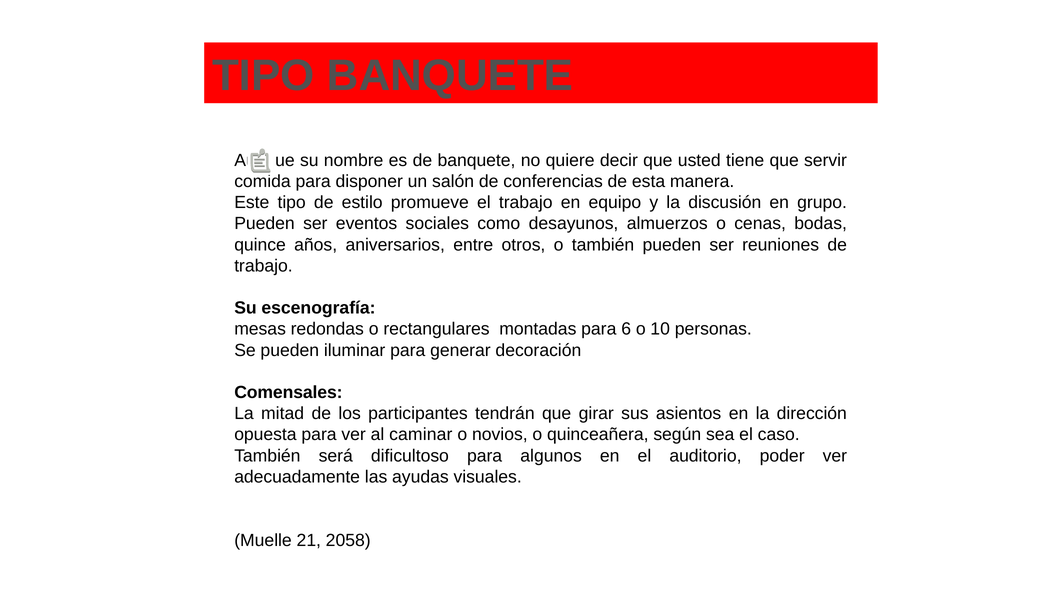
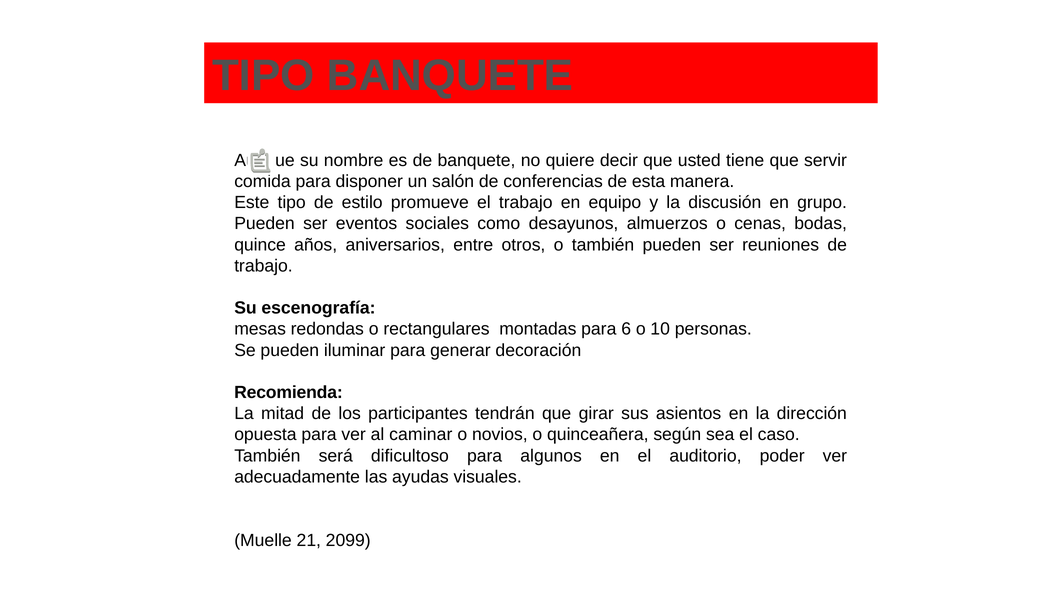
Comensales: Comensales -> Recomienda
2058: 2058 -> 2099
